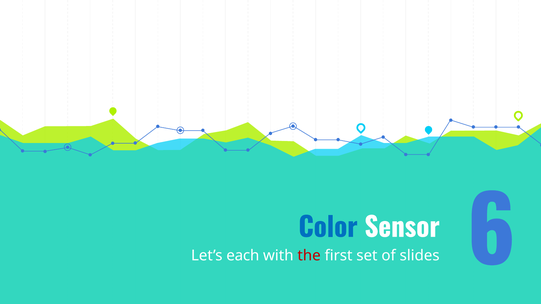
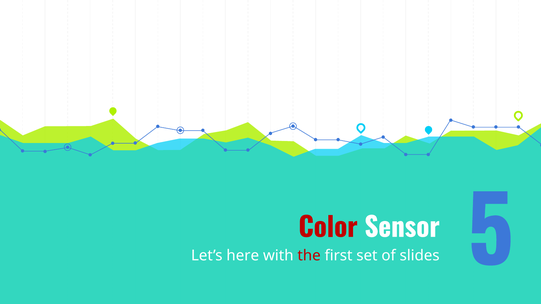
Color colour: blue -> red
each: each -> here
6: 6 -> 5
